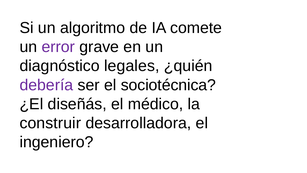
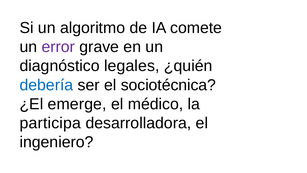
debería colour: purple -> blue
diseñás: diseñás -> emerge
construir: construir -> participa
